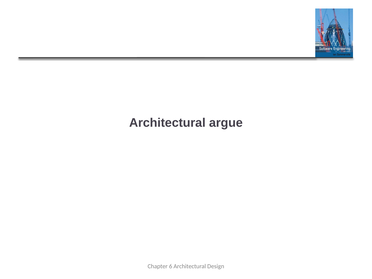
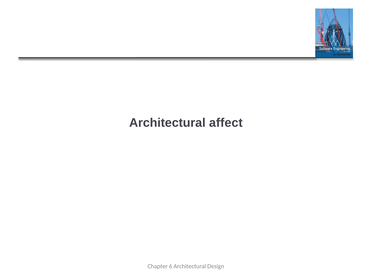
argue: argue -> affect
